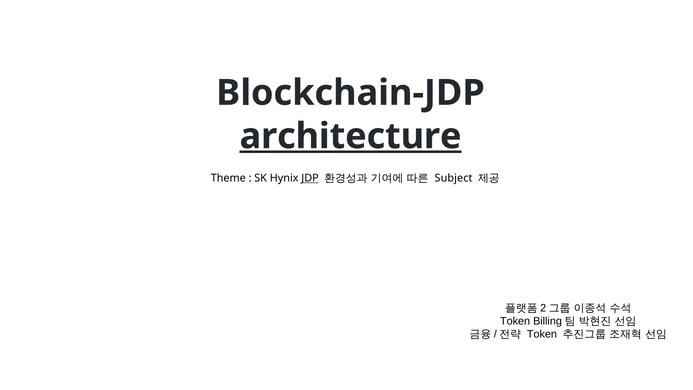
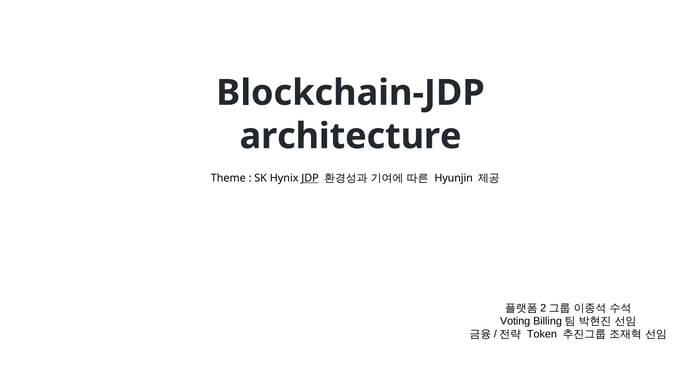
architecture underline: present -> none
Subject: Subject -> Hyunjin
Token at (515, 321): Token -> Voting
